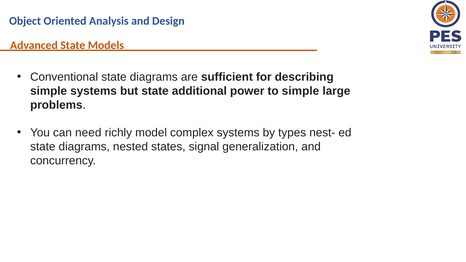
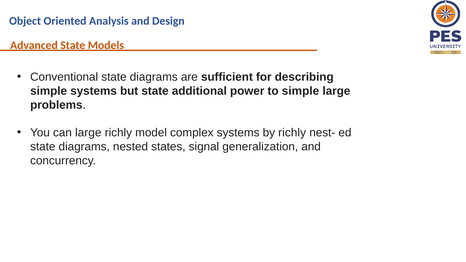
can need: need -> large
by types: types -> richly
